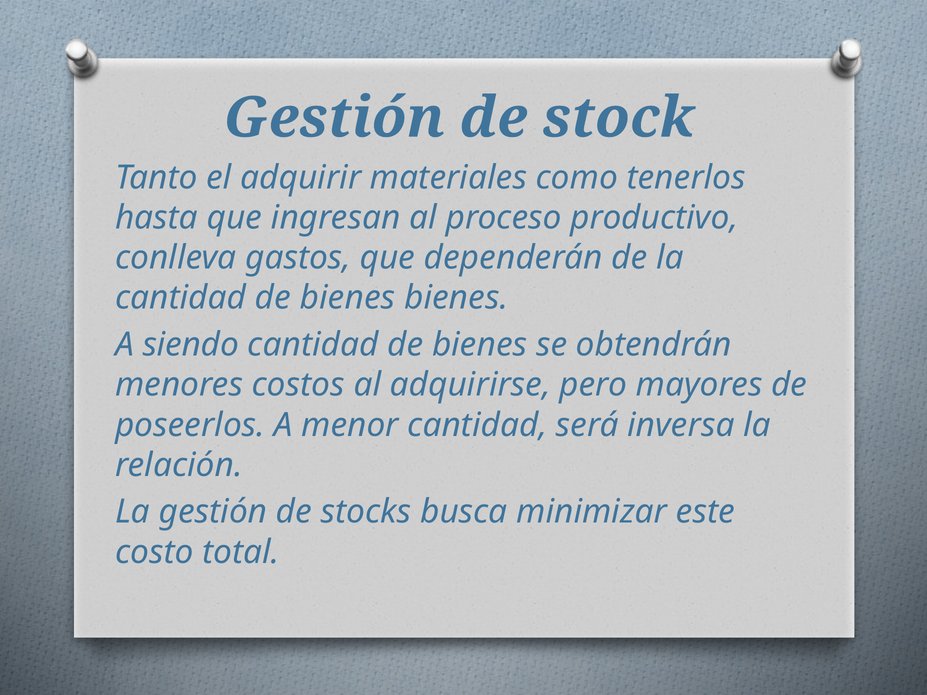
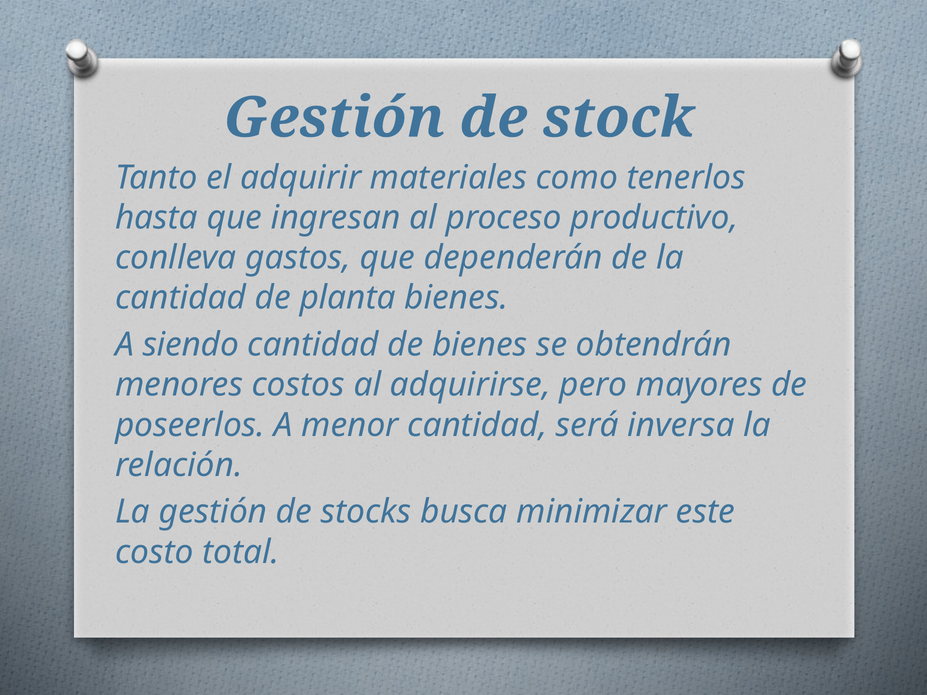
bienes at (348, 298): bienes -> planta
